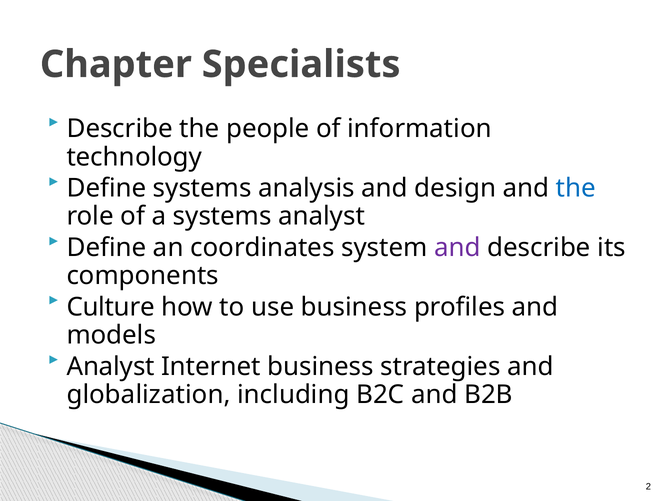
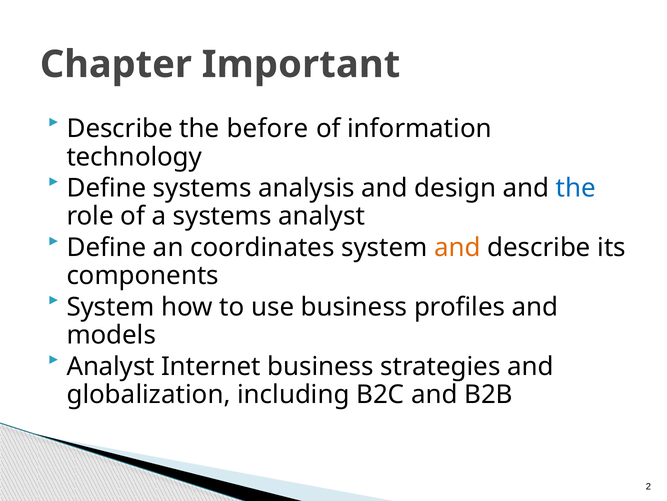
Specialists: Specialists -> Important
people: people -> before
and at (457, 247) colour: purple -> orange
Culture at (111, 307): Culture -> System
